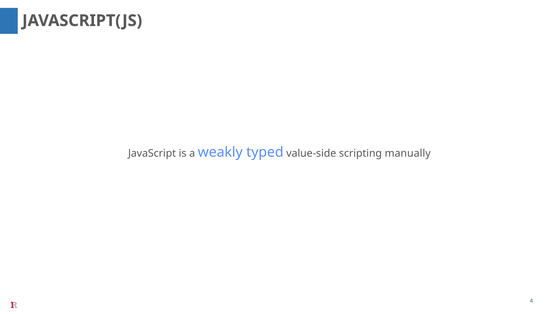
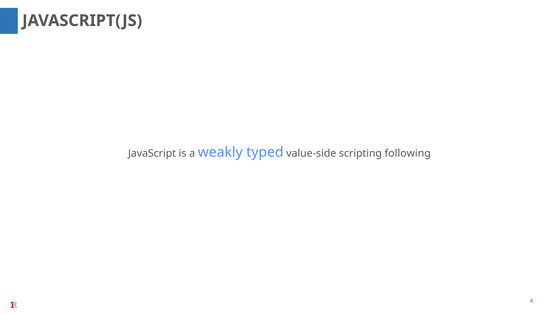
manually: manually -> following
